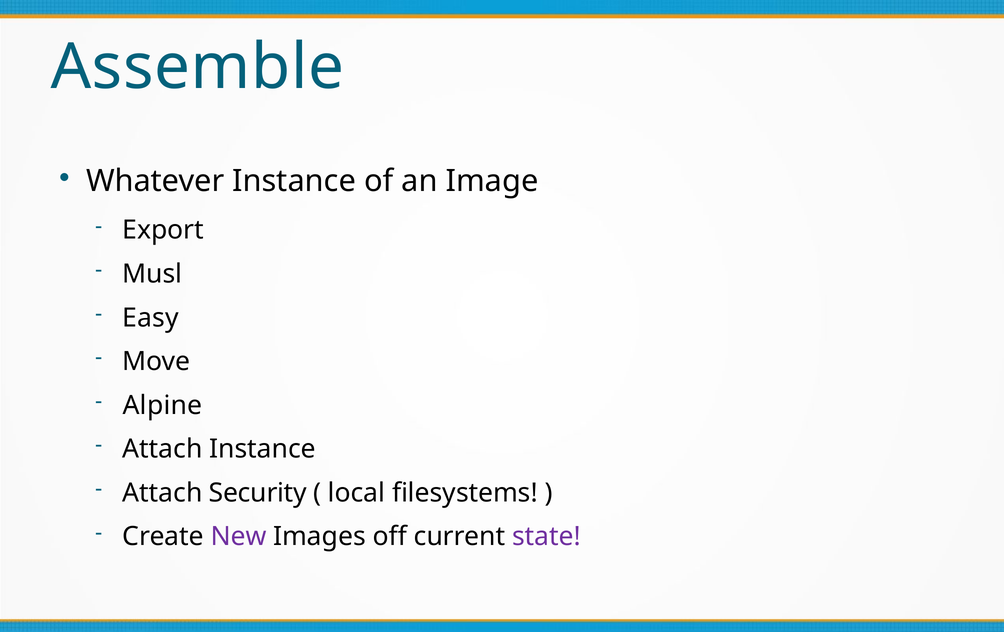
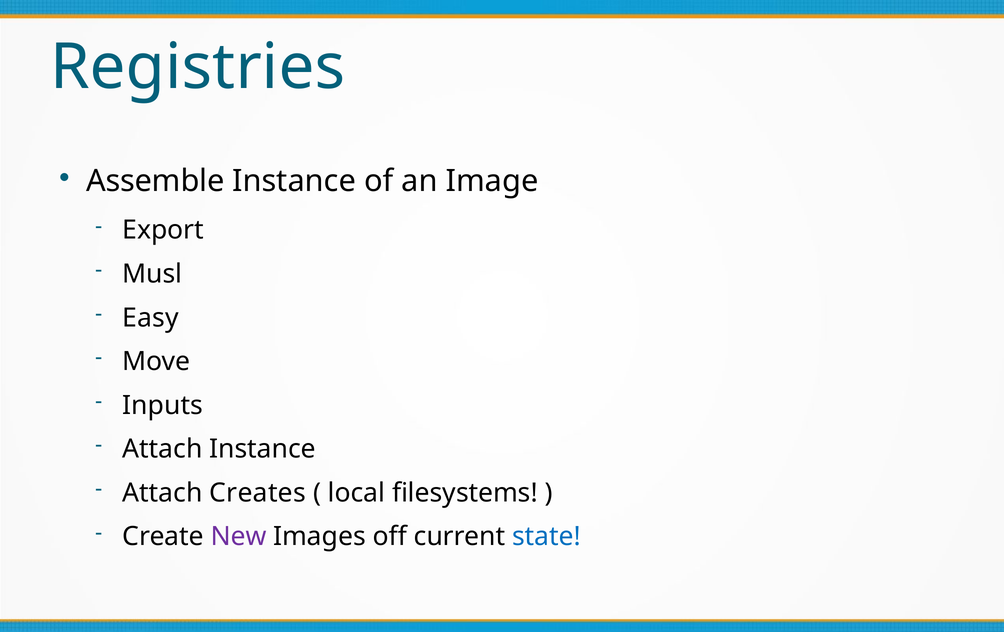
Assemble: Assemble -> Registries
Whatever: Whatever -> Assemble
Alpine: Alpine -> Inputs
Security: Security -> Creates
state colour: purple -> blue
